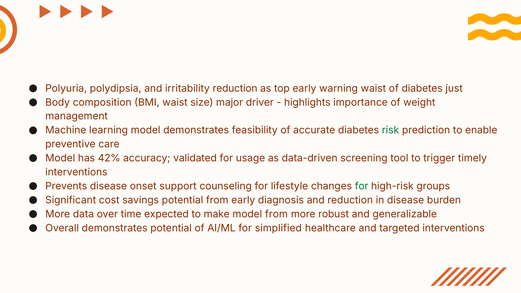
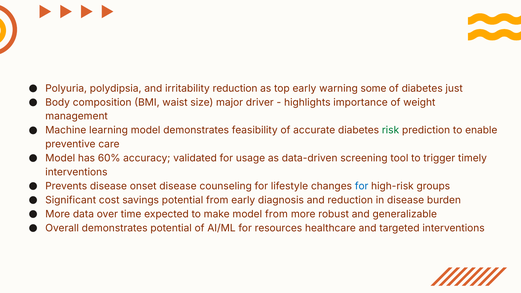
warning waist: waist -> some
42%: 42% -> 60%
onset support: support -> disease
for at (362, 186) colour: green -> blue
simplified: simplified -> resources
